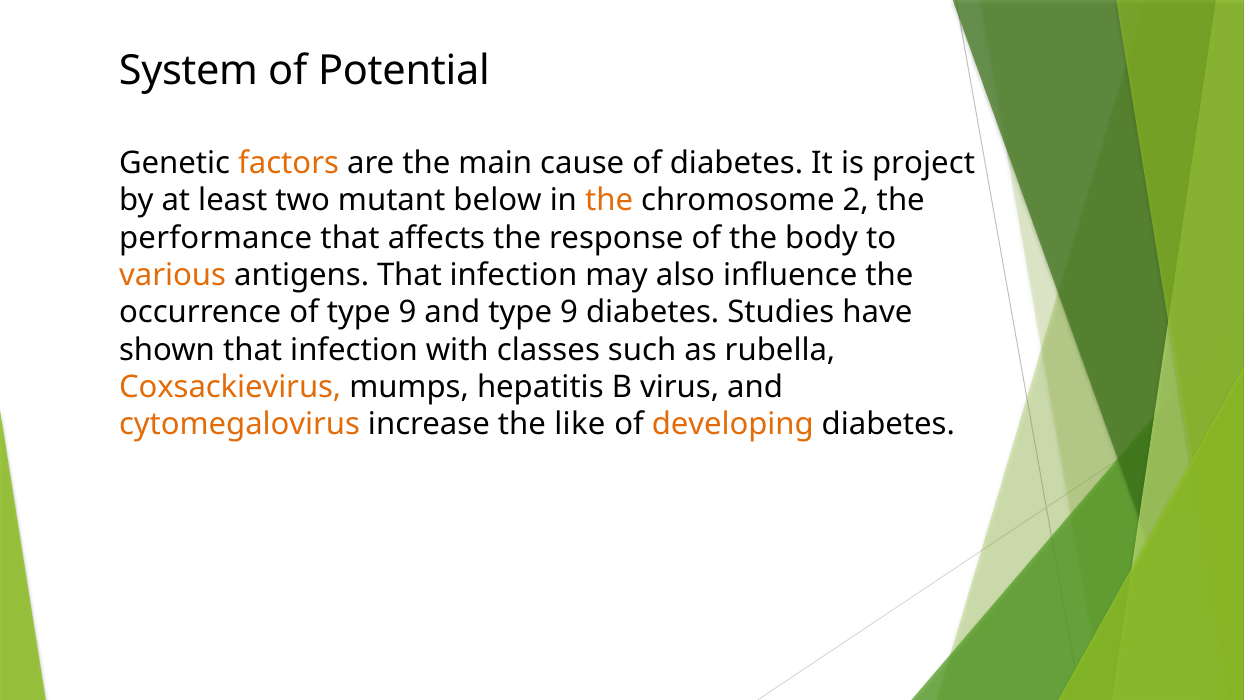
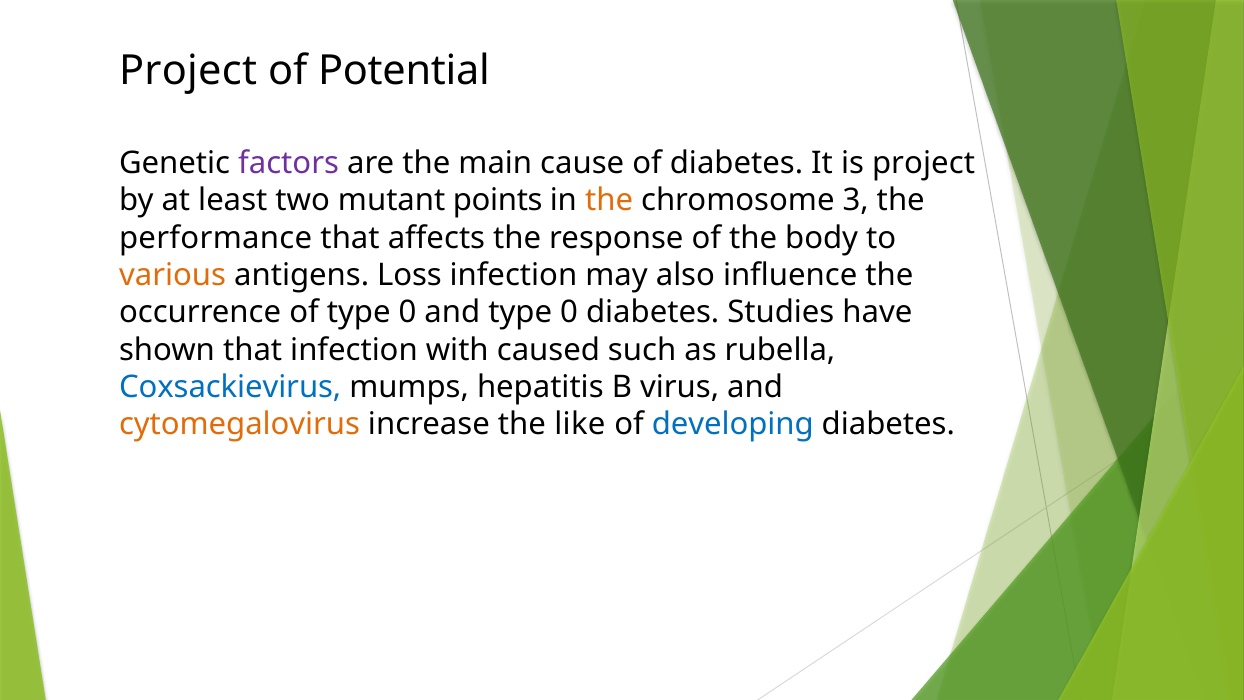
System at (188, 71): System -> Project
factors colour: orange -> purple
below: below -> points
2: 2 -> 3
antigens That: That -> Loss
of type 9: 9 -> 0
and type 9: 9 -> 0
classes: classes -> caused
Coxsackievirus colour: orange -> blue
developing colour: orange -> blue
